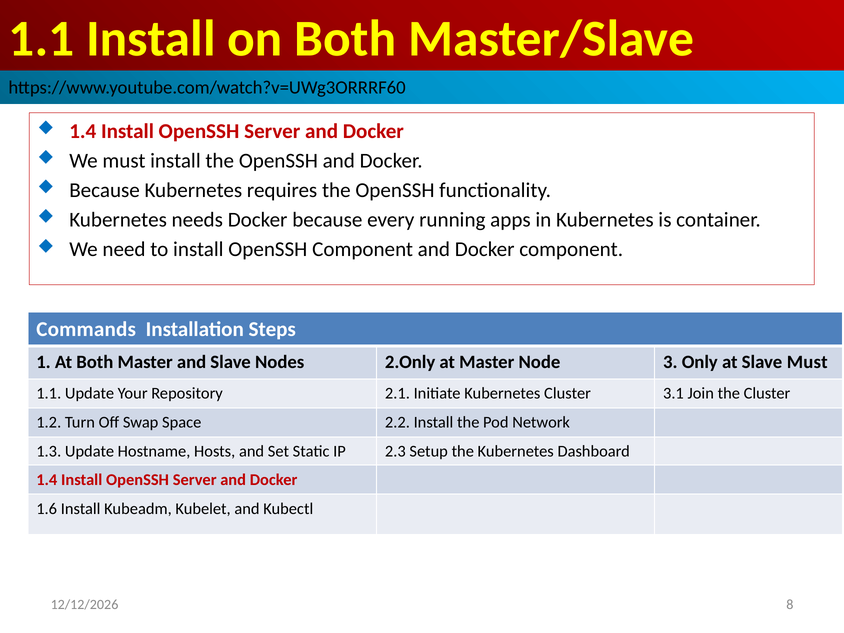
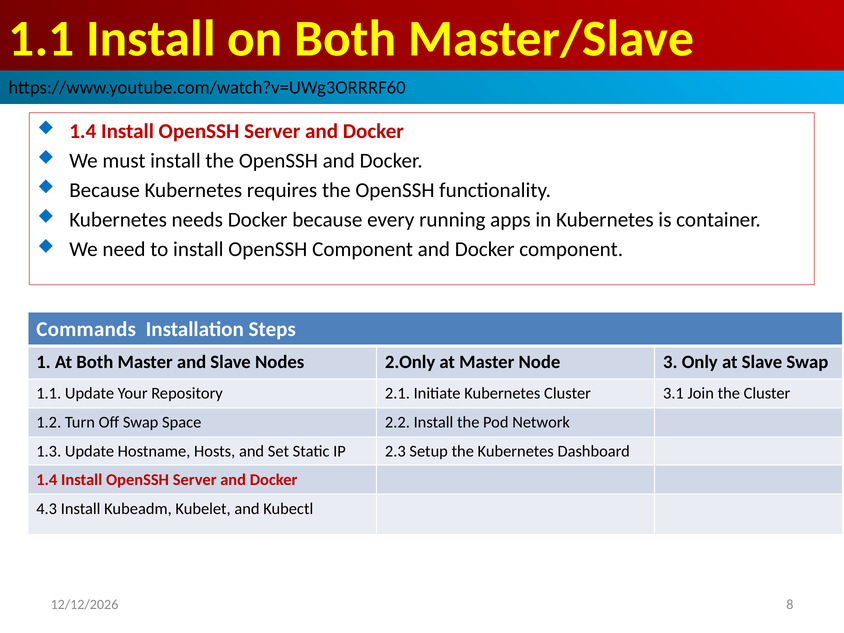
Slave Must: Must -> Swap
1.6: 1.6 -> 4.3
